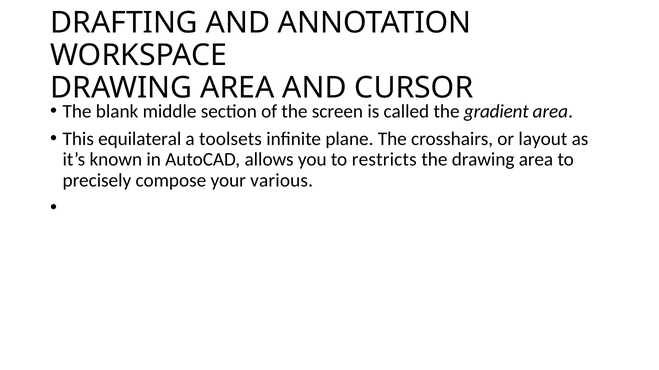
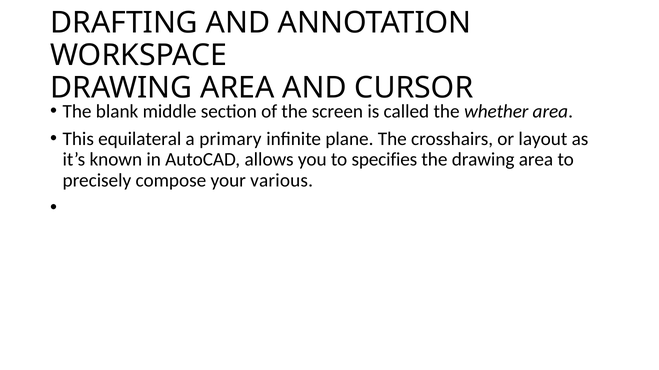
gradient: gradient -> whether
toolsets: toolsets -> primary
restricts: restricts -> specifies
